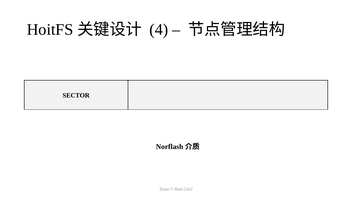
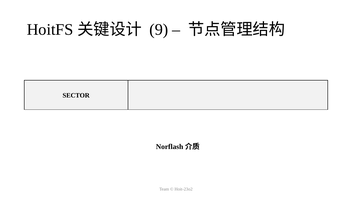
4: 4 -> 9
